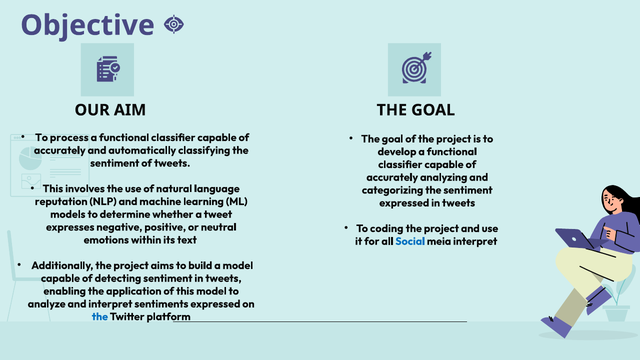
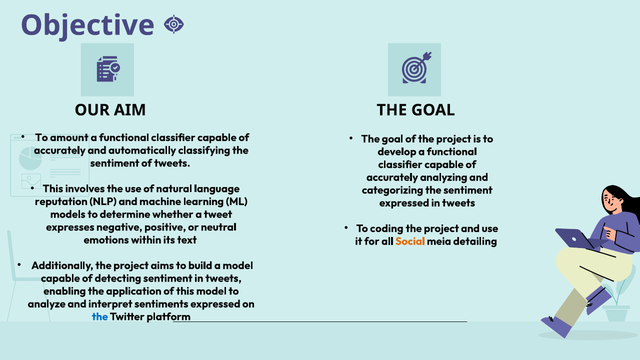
process: process -> amount
Social colour: blue -> orange
meia interpret: interpret -> detailing
